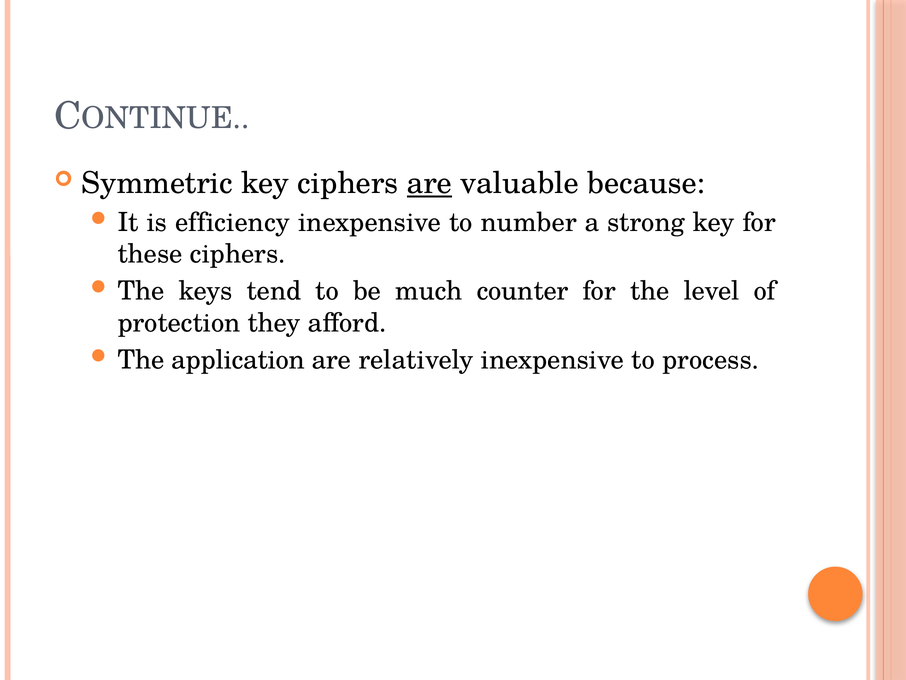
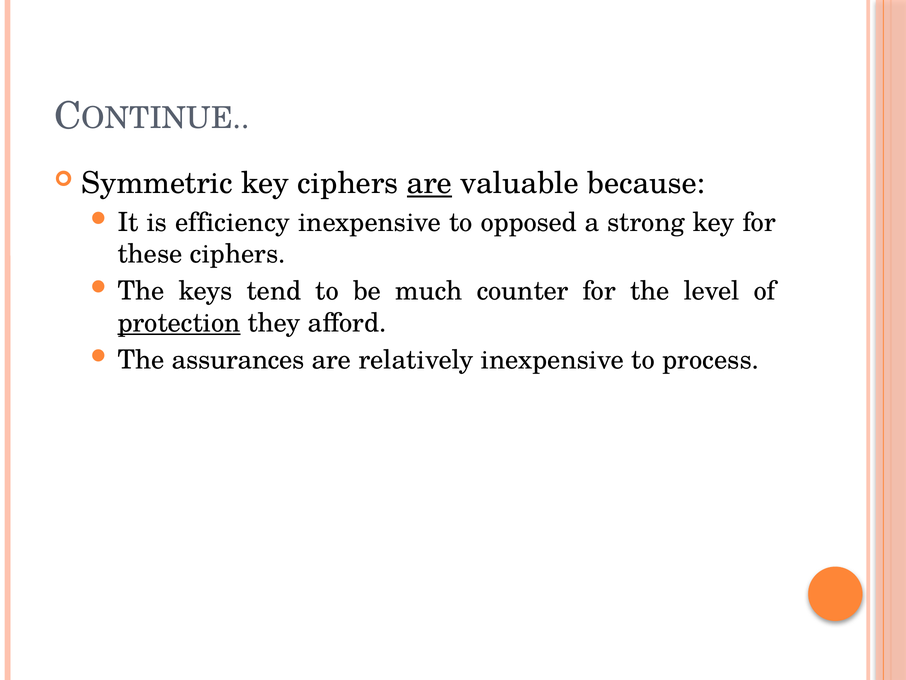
number: number -> opposed
protection underline: none -> present
application: application -> assurances
